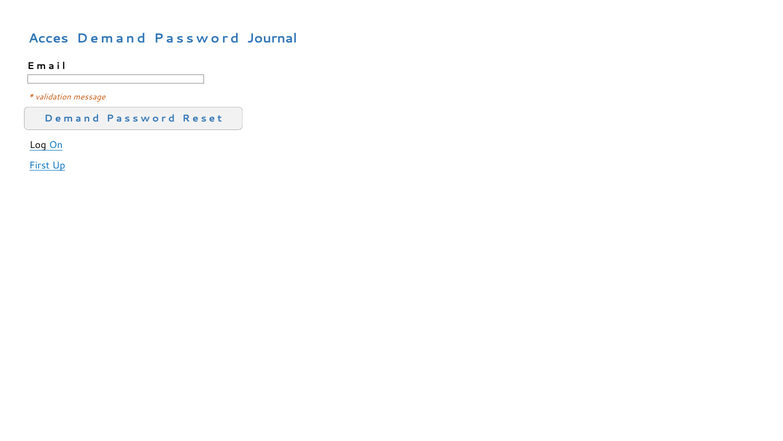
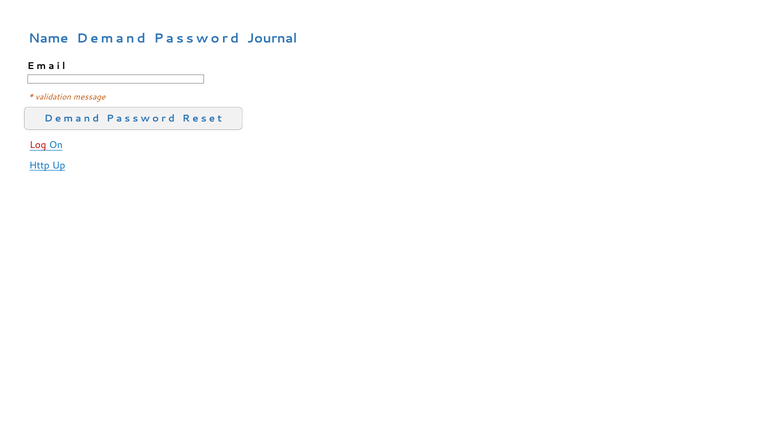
Acces: Acces -> Name
Log colour: black -> red
First: First -> Http
